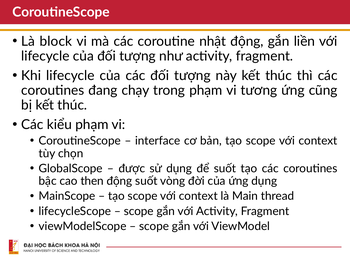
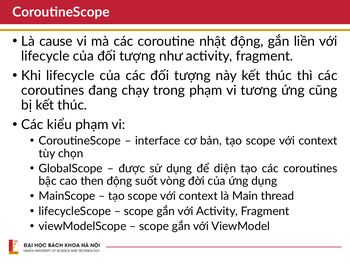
block: block -> cause
để suốt: suốt -> diện
